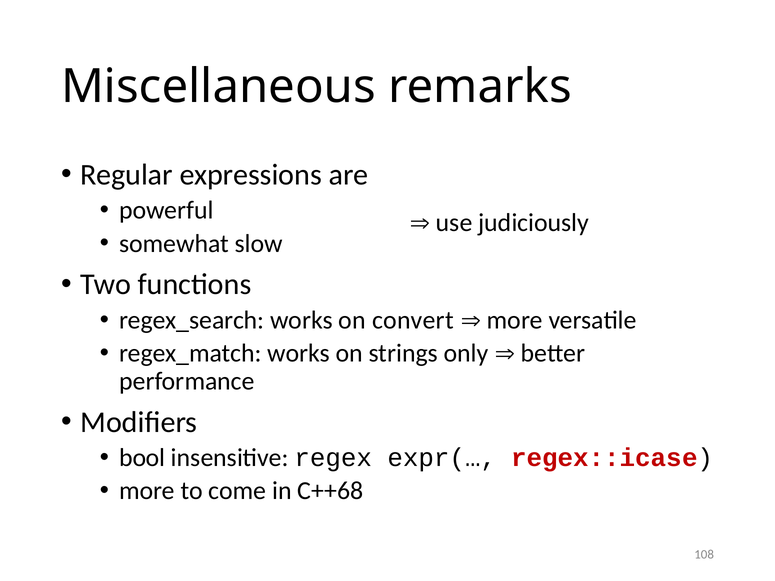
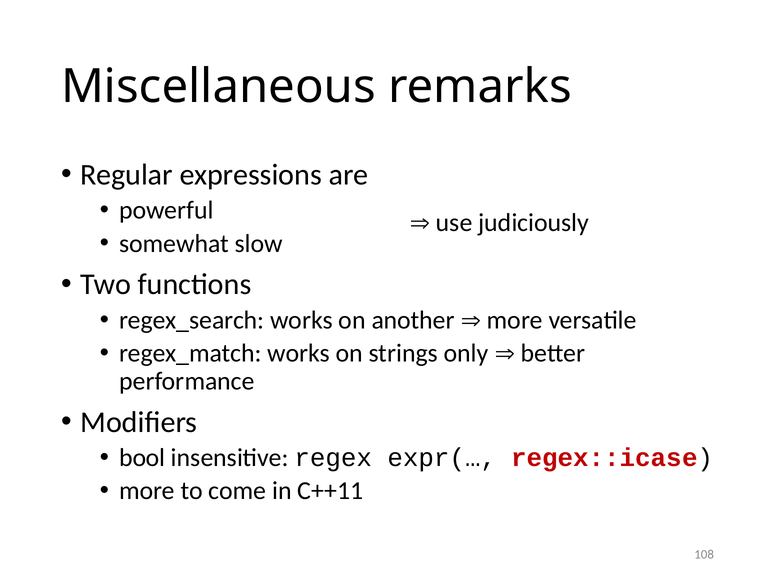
convert: convert -> another
C++68: C++68 -> C++11
